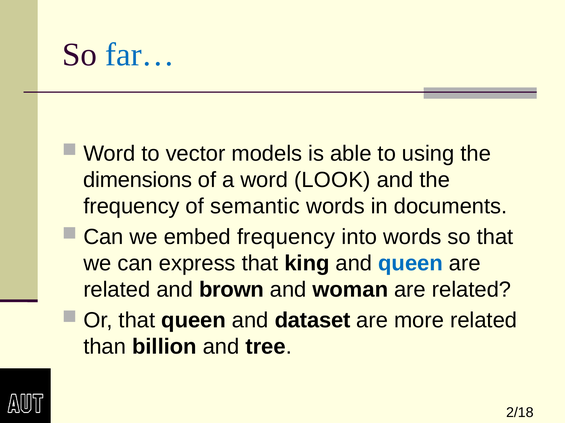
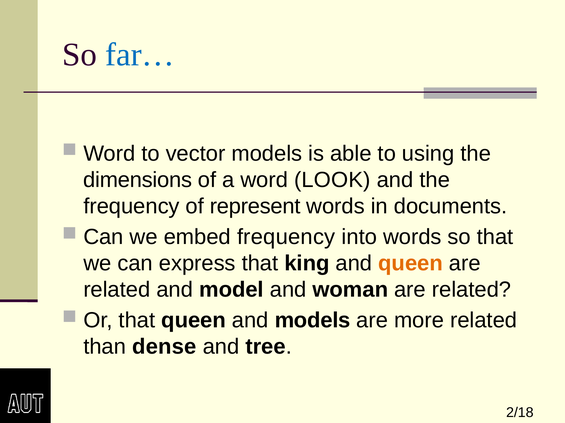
semantic: semantic -> represent
queen at (411, 264) colour: blue -> orange
brown: brown -> model
and dataset: dataset -> models
billion: billion -> dense
